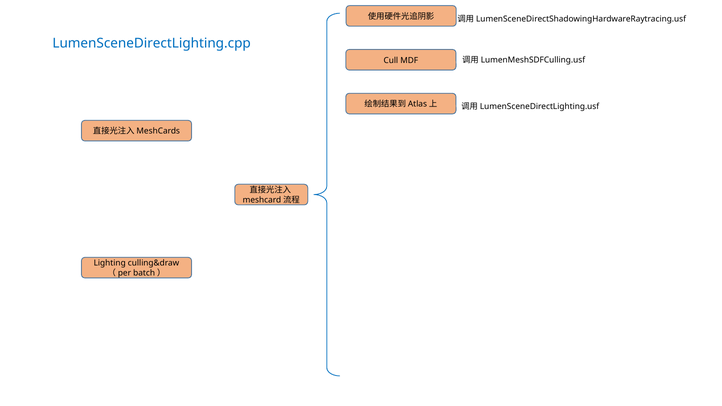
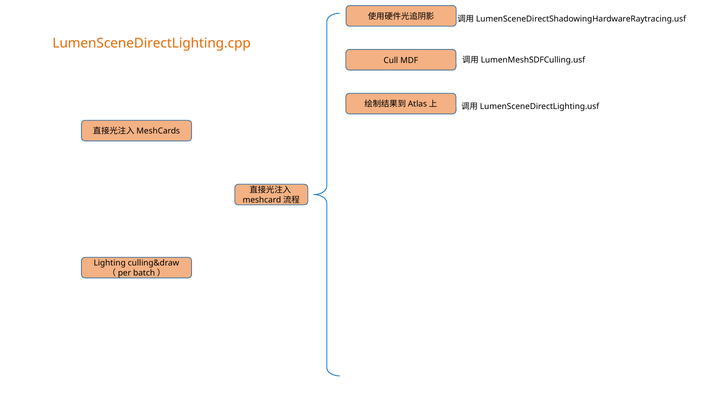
LumenSceneDirectLighting.cpp colour: blue -> orange
